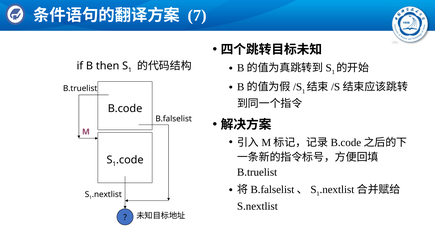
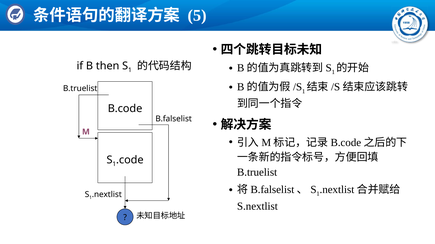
7: 7 -> 5
